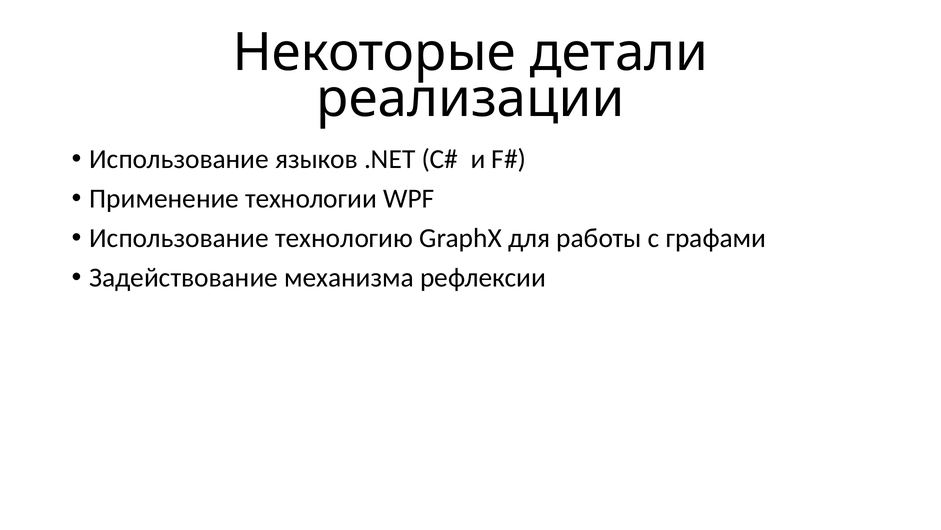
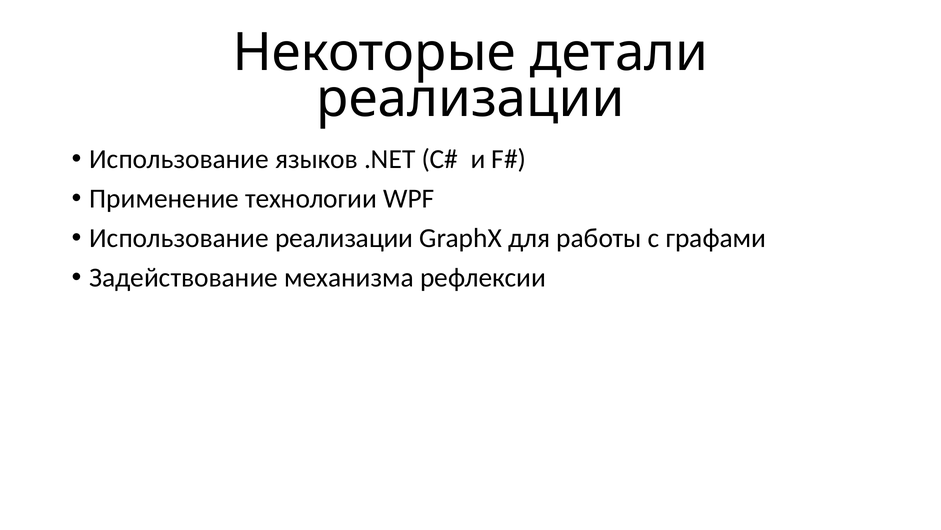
Использование технологию: технологию -> реализации
